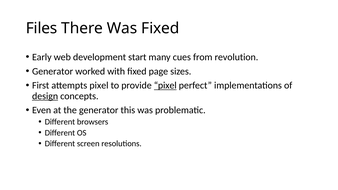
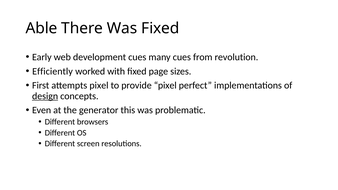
Files: Files -> Able
development start: start -> cues
Generator at (53, 71): Generator -> Efficiently
pixel at (165, 85) underline: present -> none
